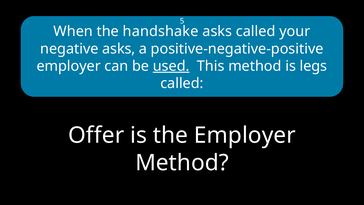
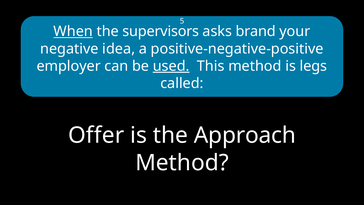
When underline: none -> present
handshake: handshake -> supervisors
asks called: called -> brand
negative asks: asks -> idea
the Employer: Employer -> Approach
